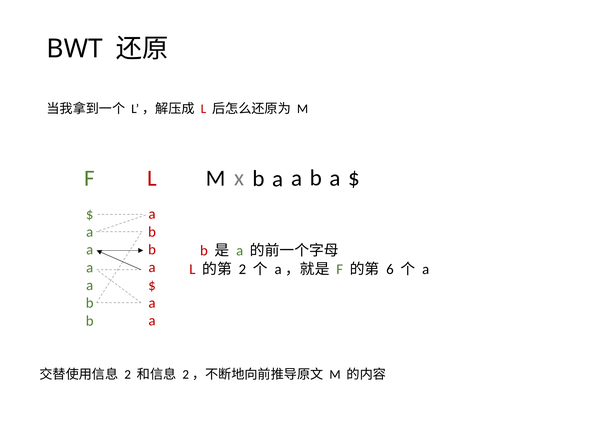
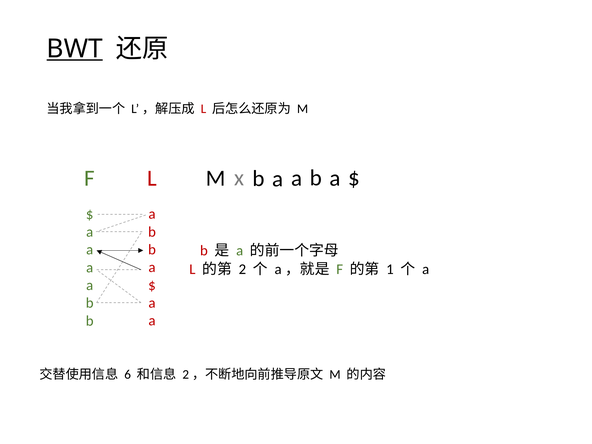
BWT underline: none -> present
6: 6 -> 1
2 at (128, 374): 2 -> 6
